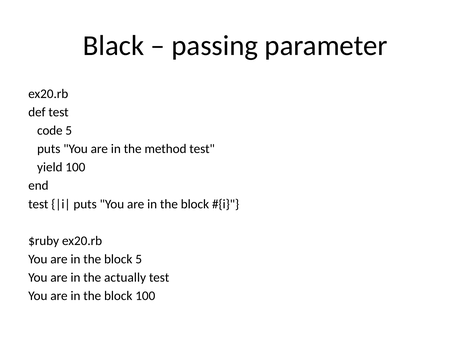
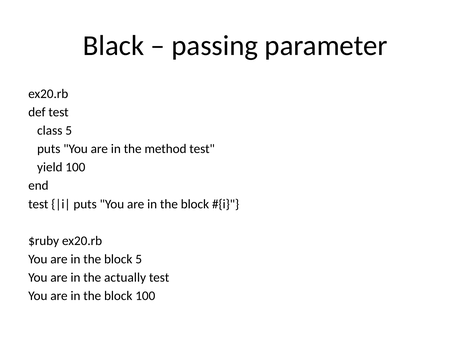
code: code -> class
